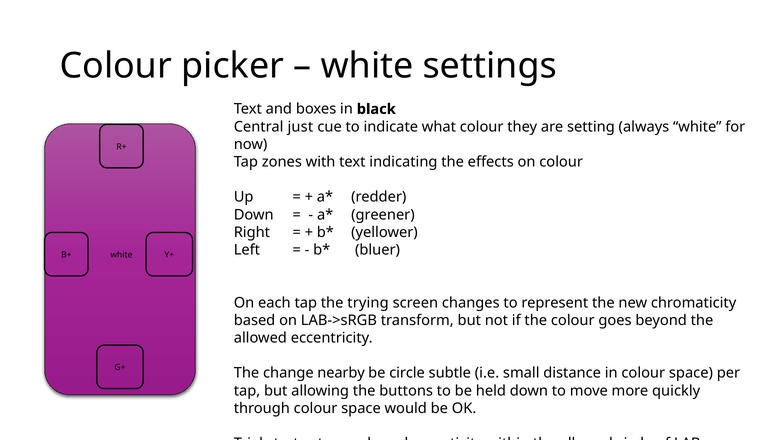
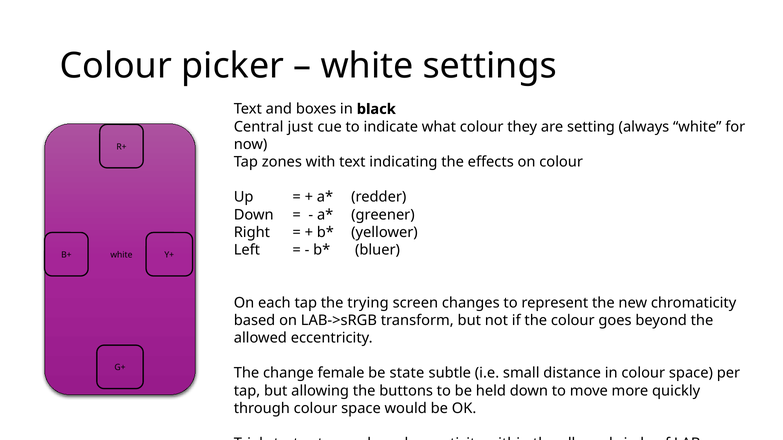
nearby: nearby -> female
be circle: circle -> state
